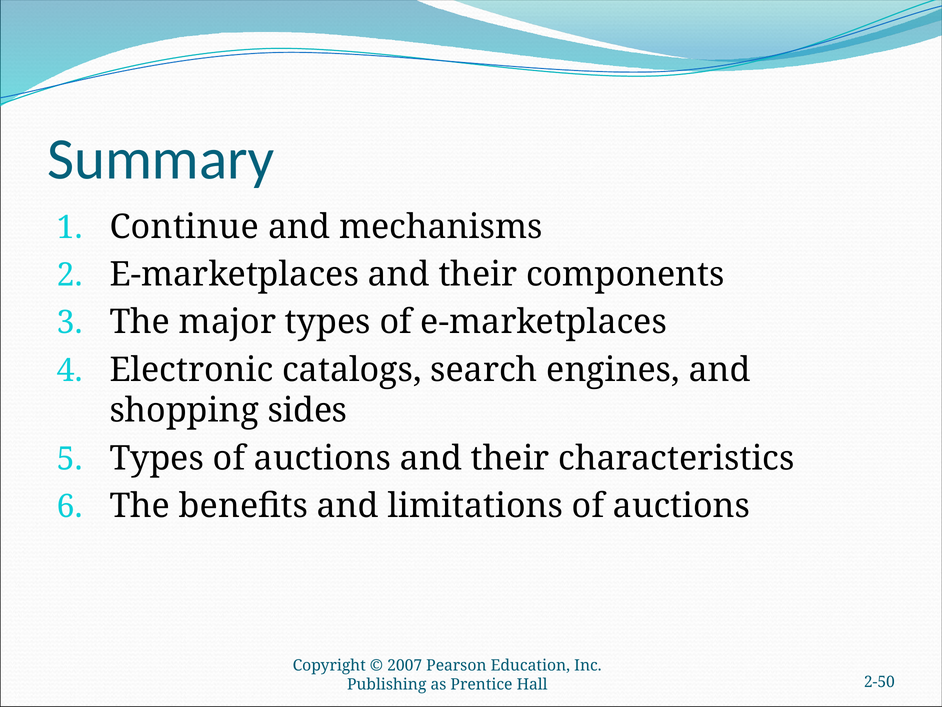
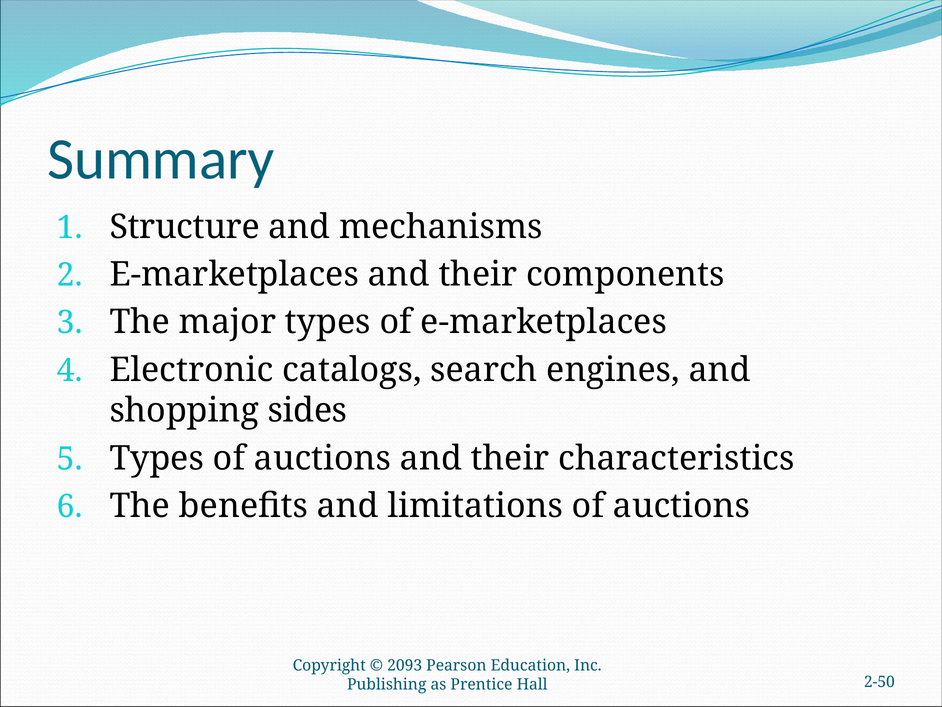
Continue: Continue -> Structure
2007: 2007 -> 2093
